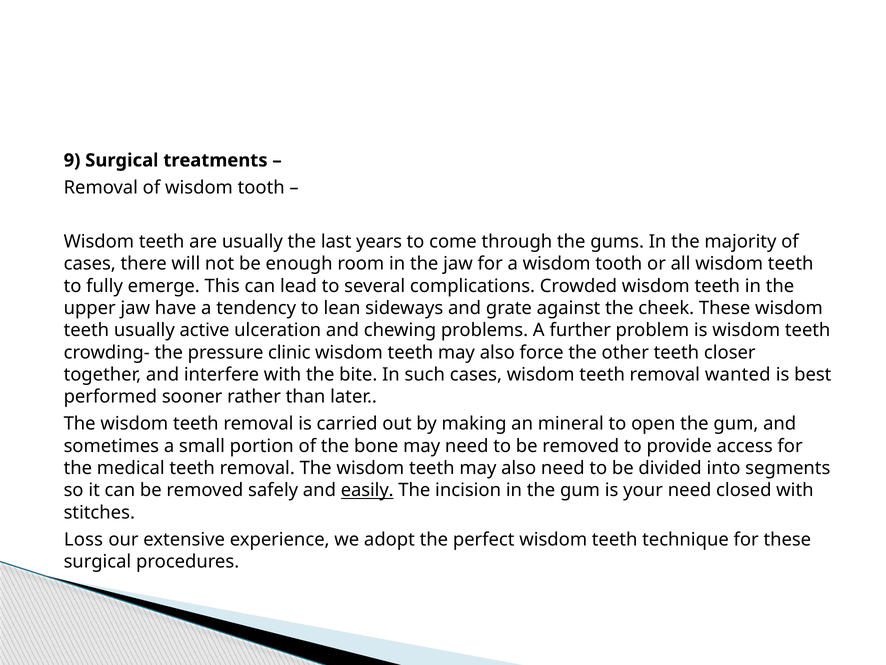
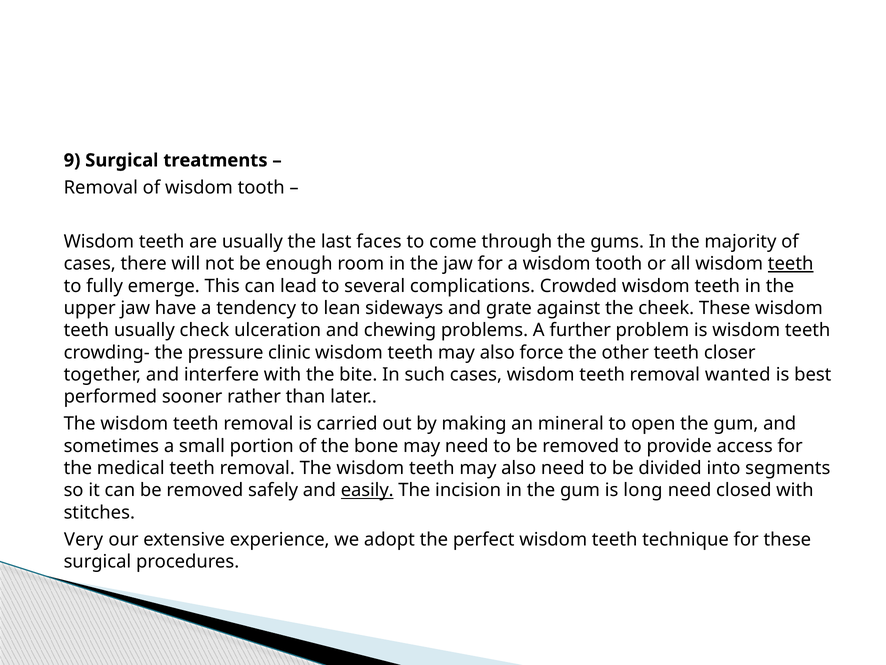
years: years -> faces
teeth at (791, 264) underline: none -> present
active: active -> check
your: your -> long
Loss: Loss -> Very
